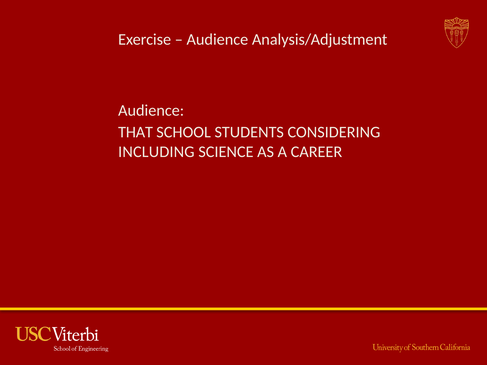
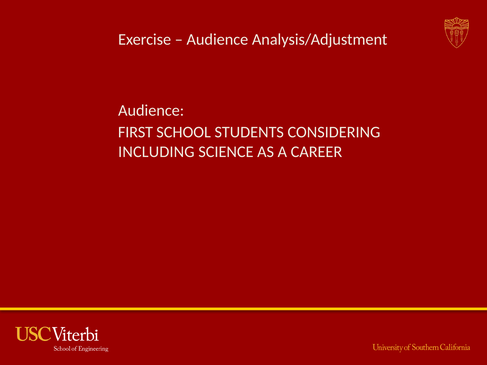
THAT: THAT -> FIRST
